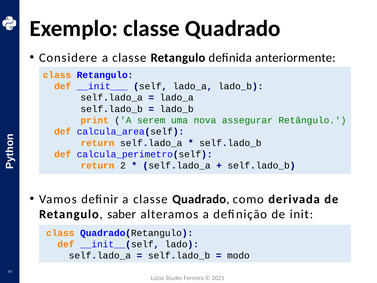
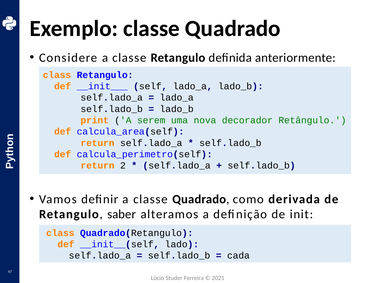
assegurar: assegurar -> decorador
modo: modo -> cada
